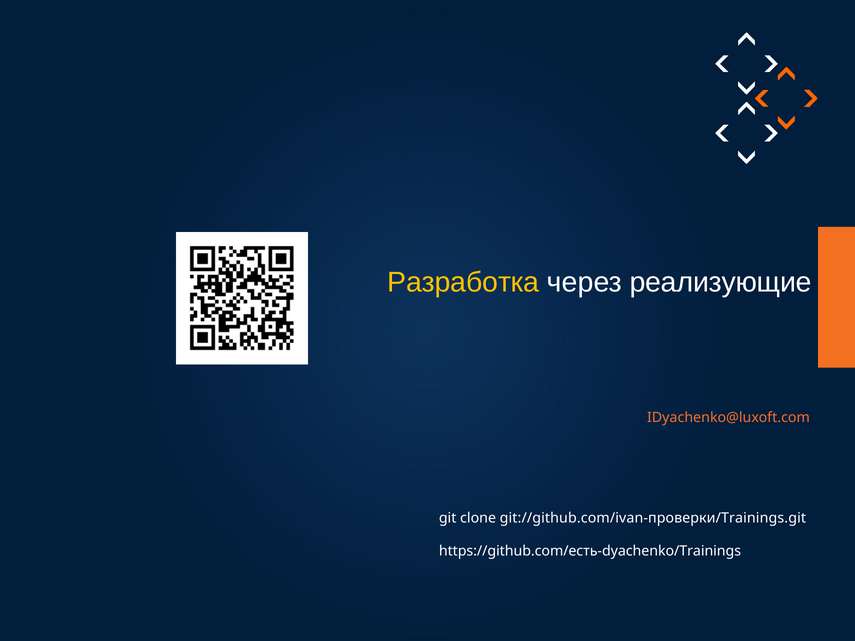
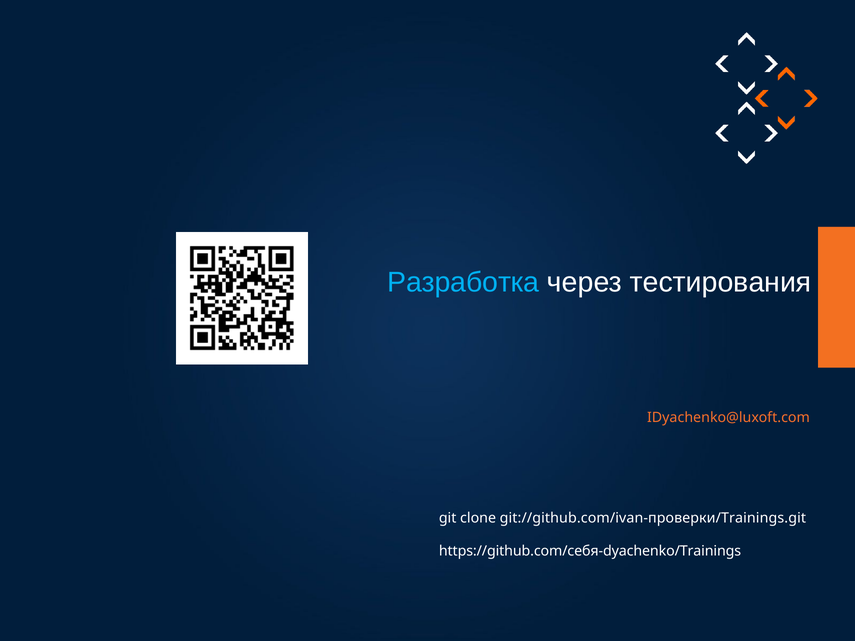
Разработка colour: yellow -> light blue
реализующие: реализующие -> тестирования
https://github.com/есть-dyachenko/Trainings: https://github.com/есть-dyachenko/Trainings -> https://github.com/себя-dyachenko/Trainings
